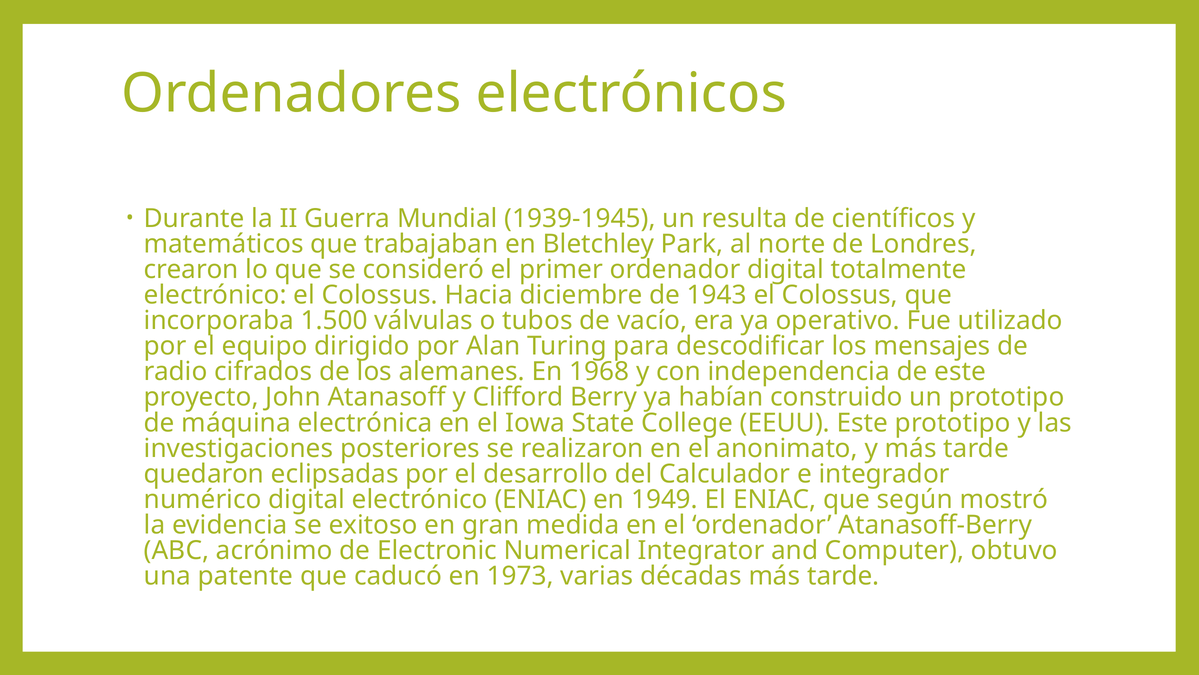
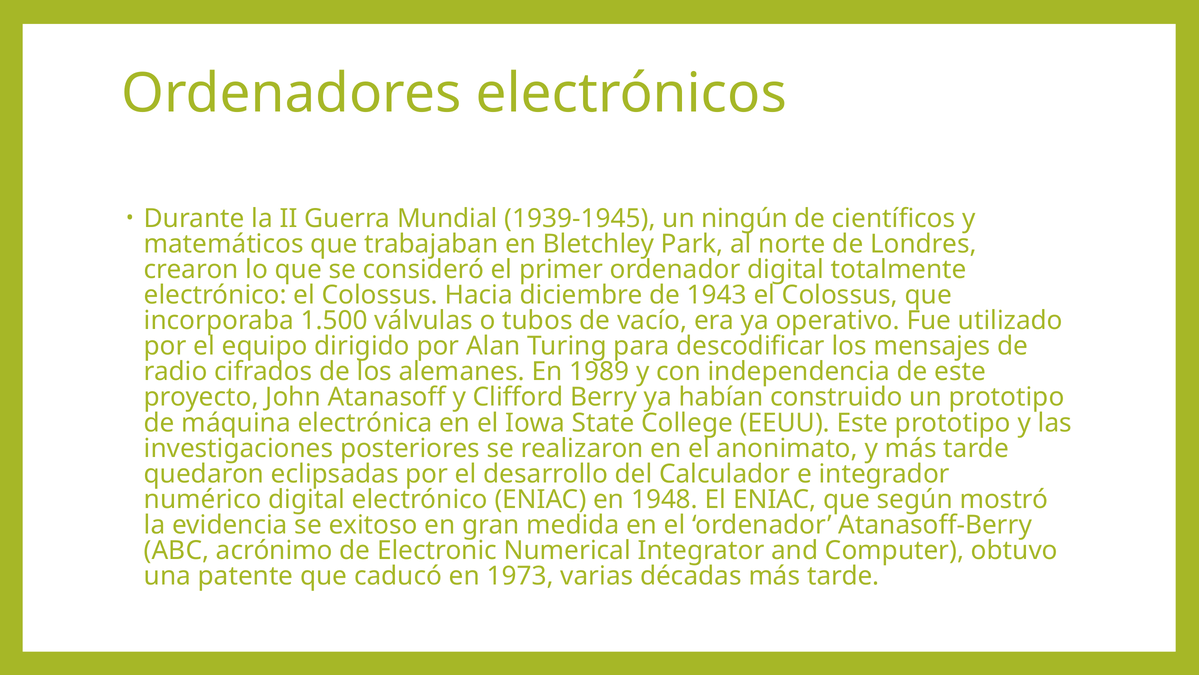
resulta: resulta -> ningún
1968: 1968 -> 1989
1949: 1949 -> 1948
